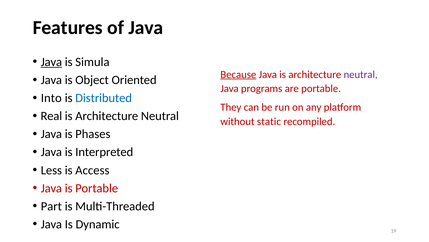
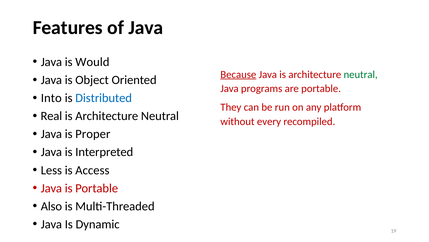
Java at (51, 62) underline: present -> none
Simula: Simula -> Would
neutral at (361, 74) colour: purple -> green
static: static -> every
Phases: Phases -> Proper
Part: Part -> Also
